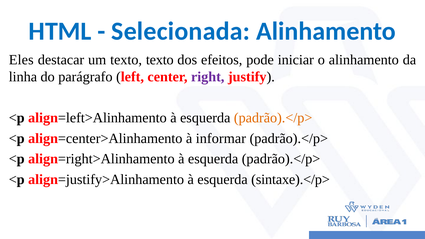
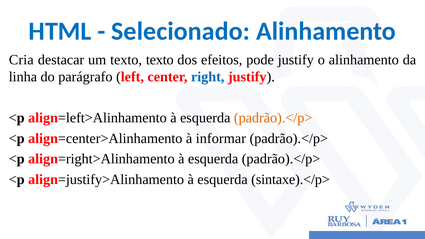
Selecionada: Selecionada -> Selecionado
Eles: Eles -> Cria
pode iniciar: iniciar -> justify
right colour: purple -> blue
